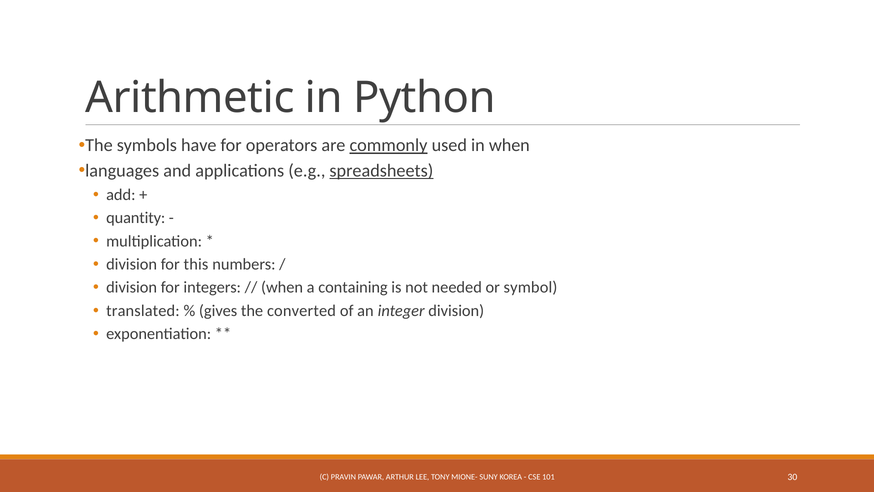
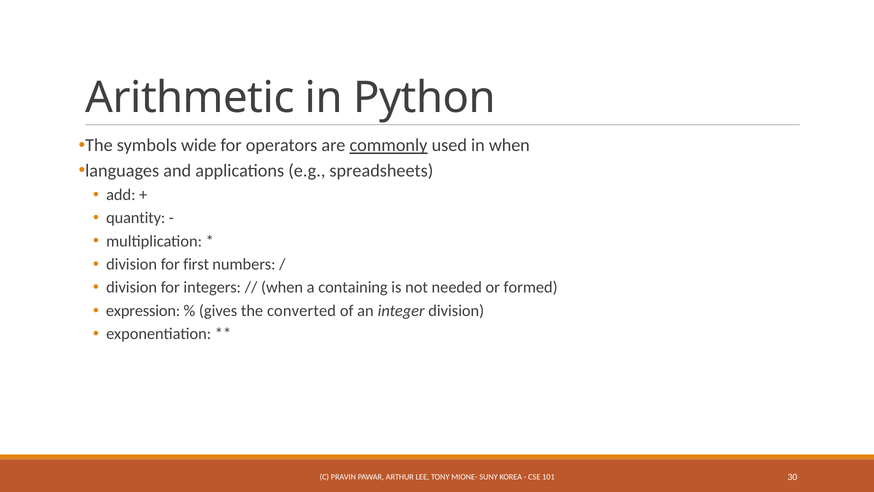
have: have -> wide
spreadsheets underline: present -> none
this: this -> first
symbol: symbol -> formed
translated: translated -> expression
